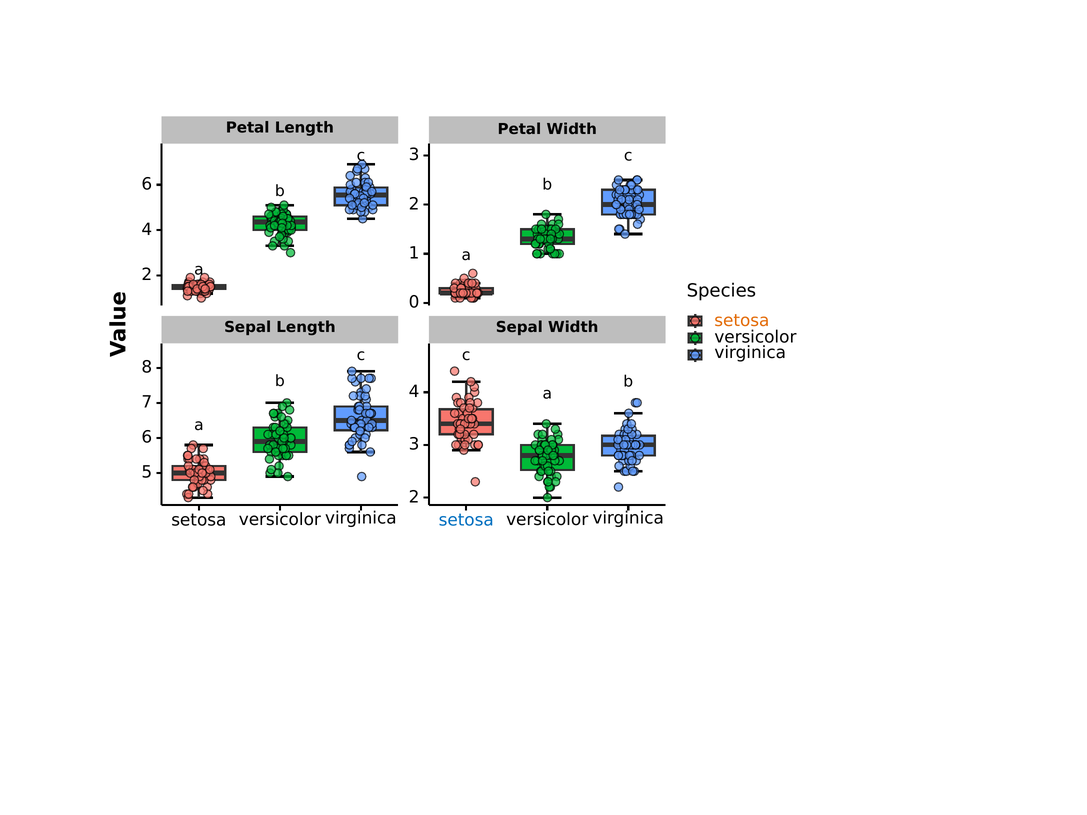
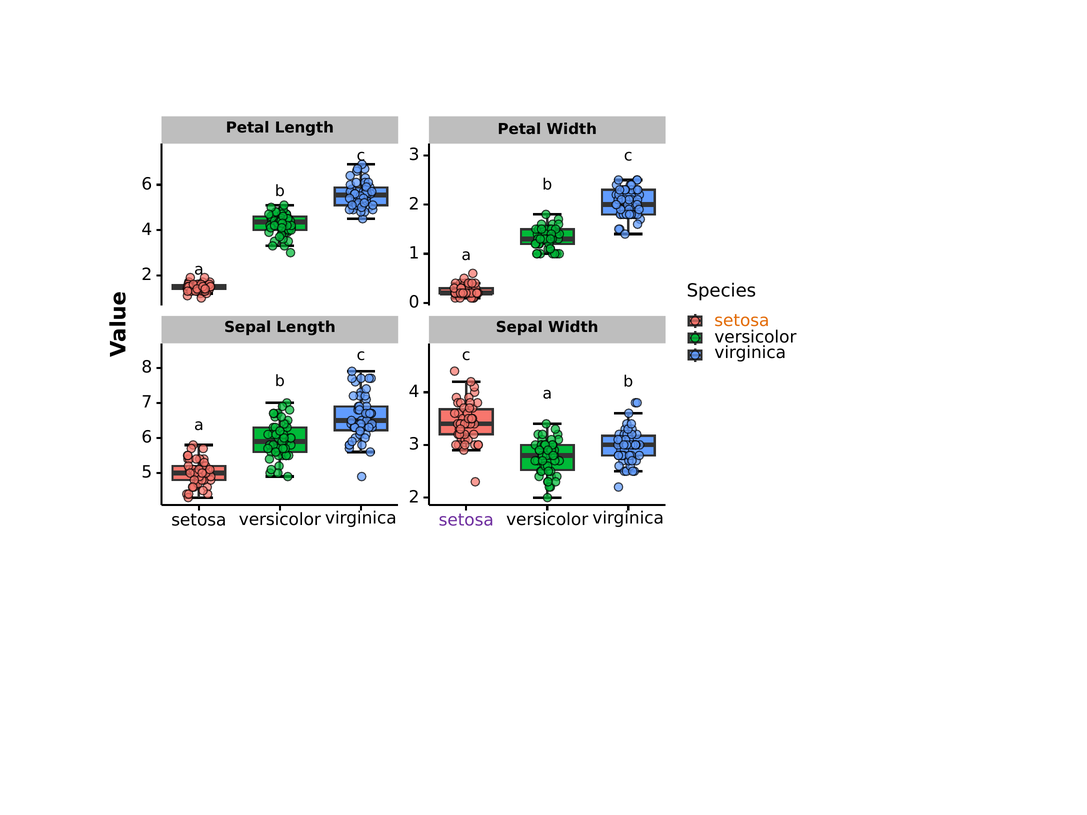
setosa at (466, 520) colour: blue -> purple
